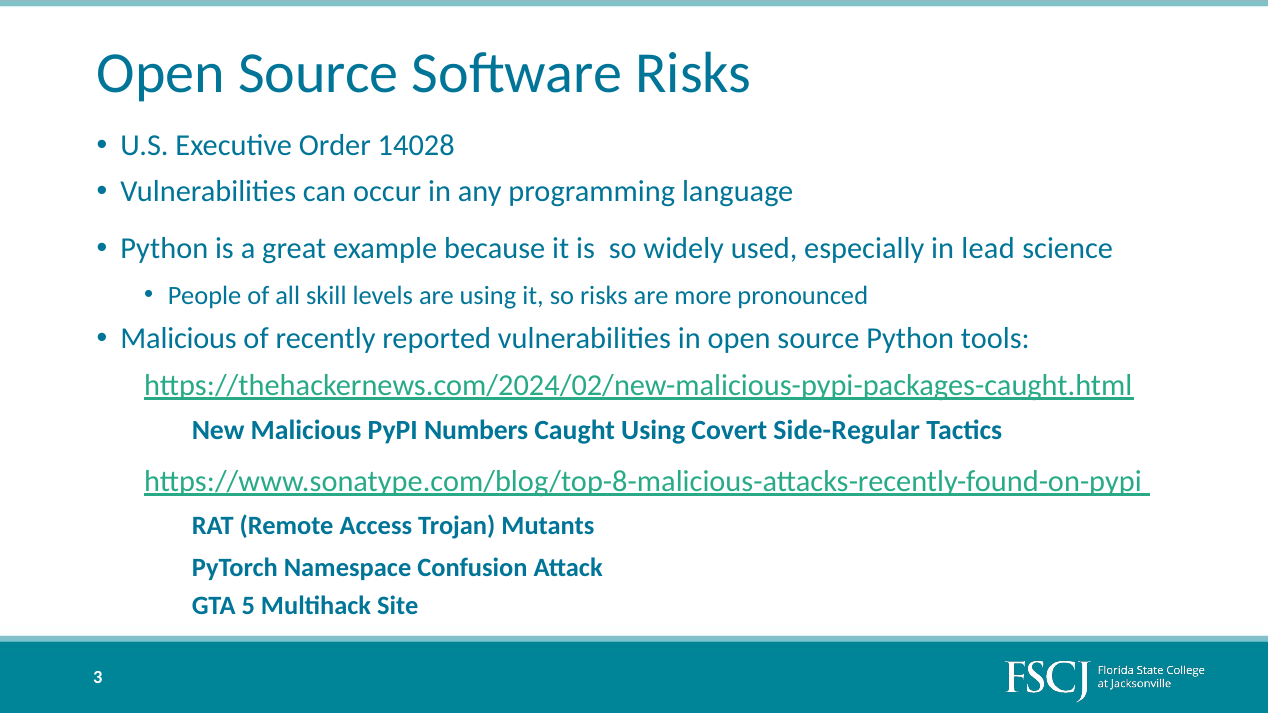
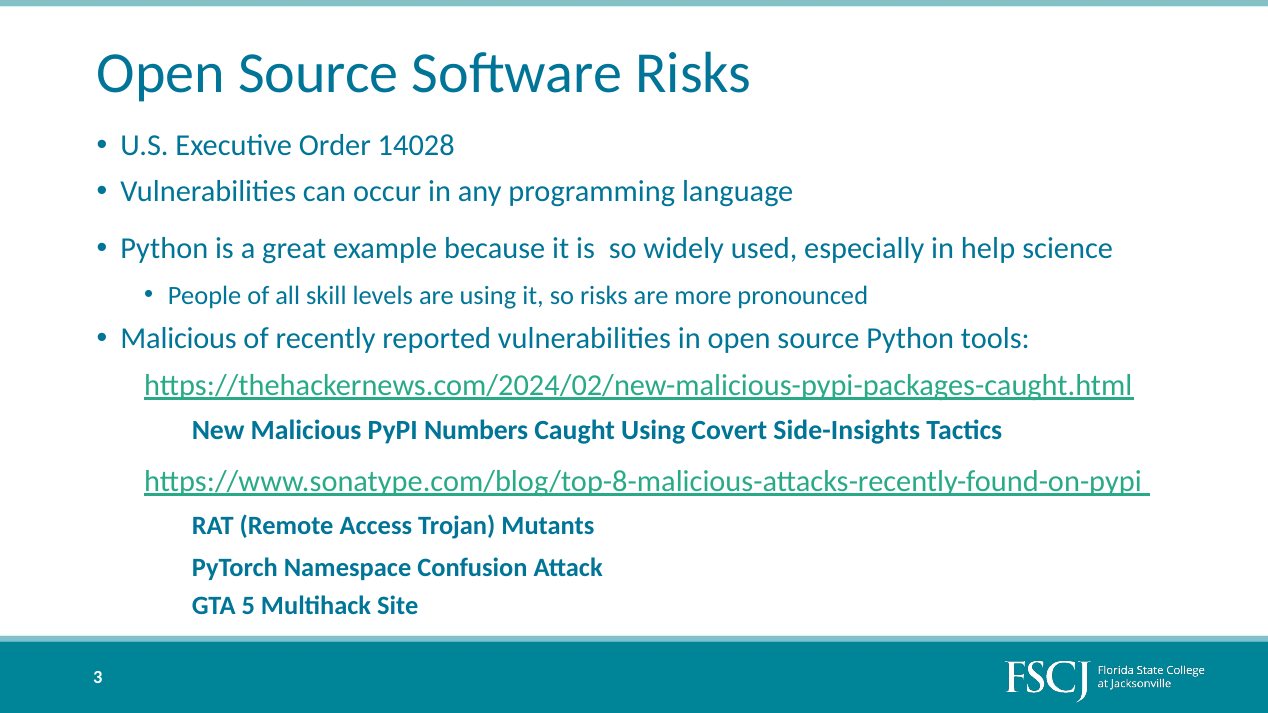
lead: lead -> help
Side-Regular: Side-Regular -> Side-Insights
